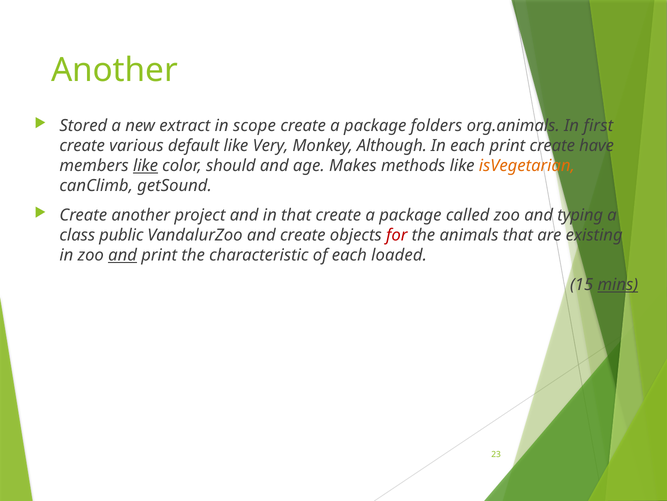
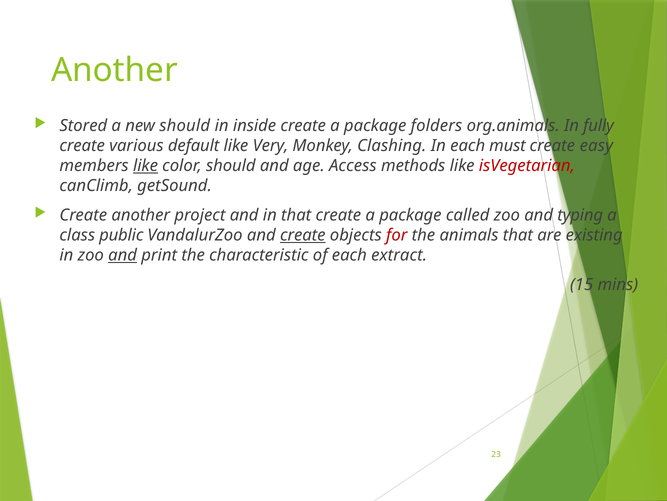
new extract: extract -> should
scope: scope -> inside
first: first -> fully
Although: Although -> Clashing
each print: print -> must
have: have -> easy
Makes: Makes -> Access
isVegetarian colour: orange -> red
create at (303, 235) underline: none -> present
loaded: loaded -> extract
mins underline: present -> none
